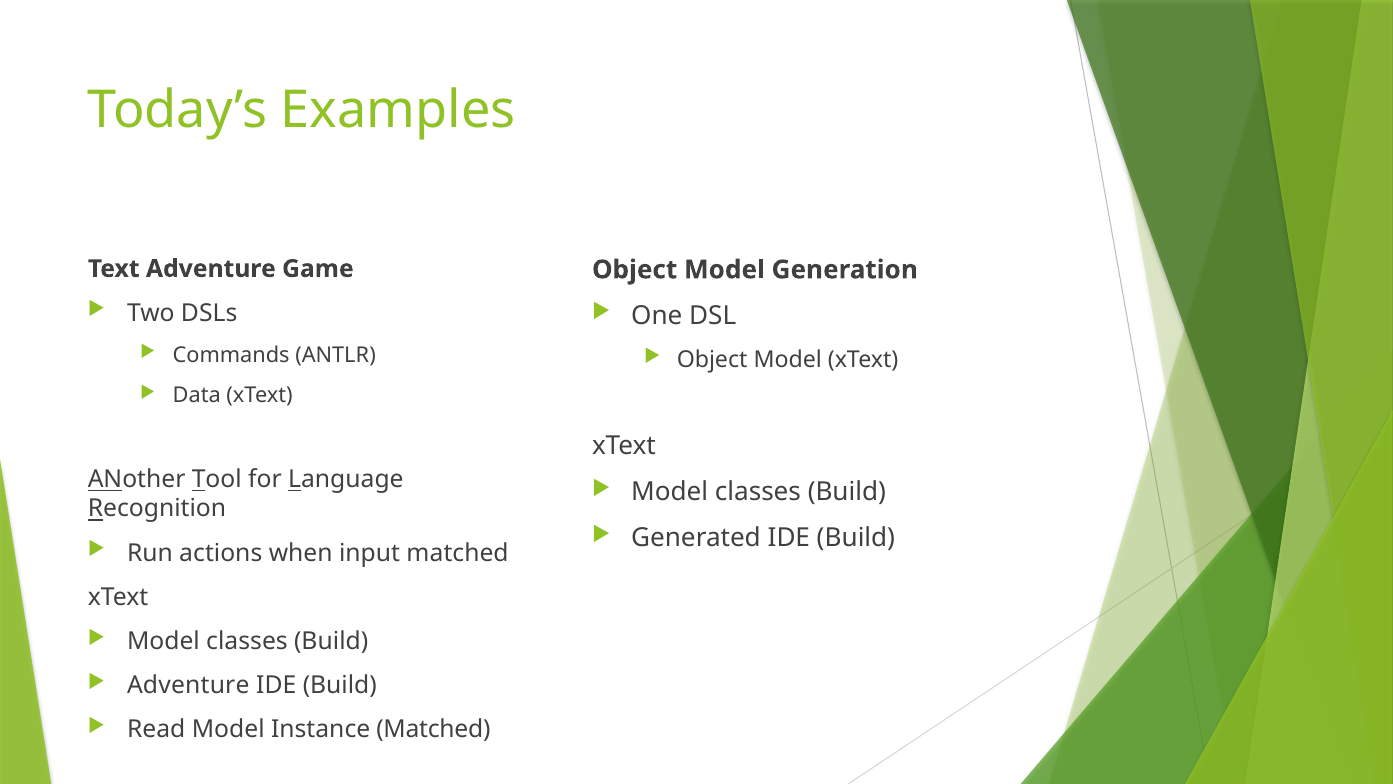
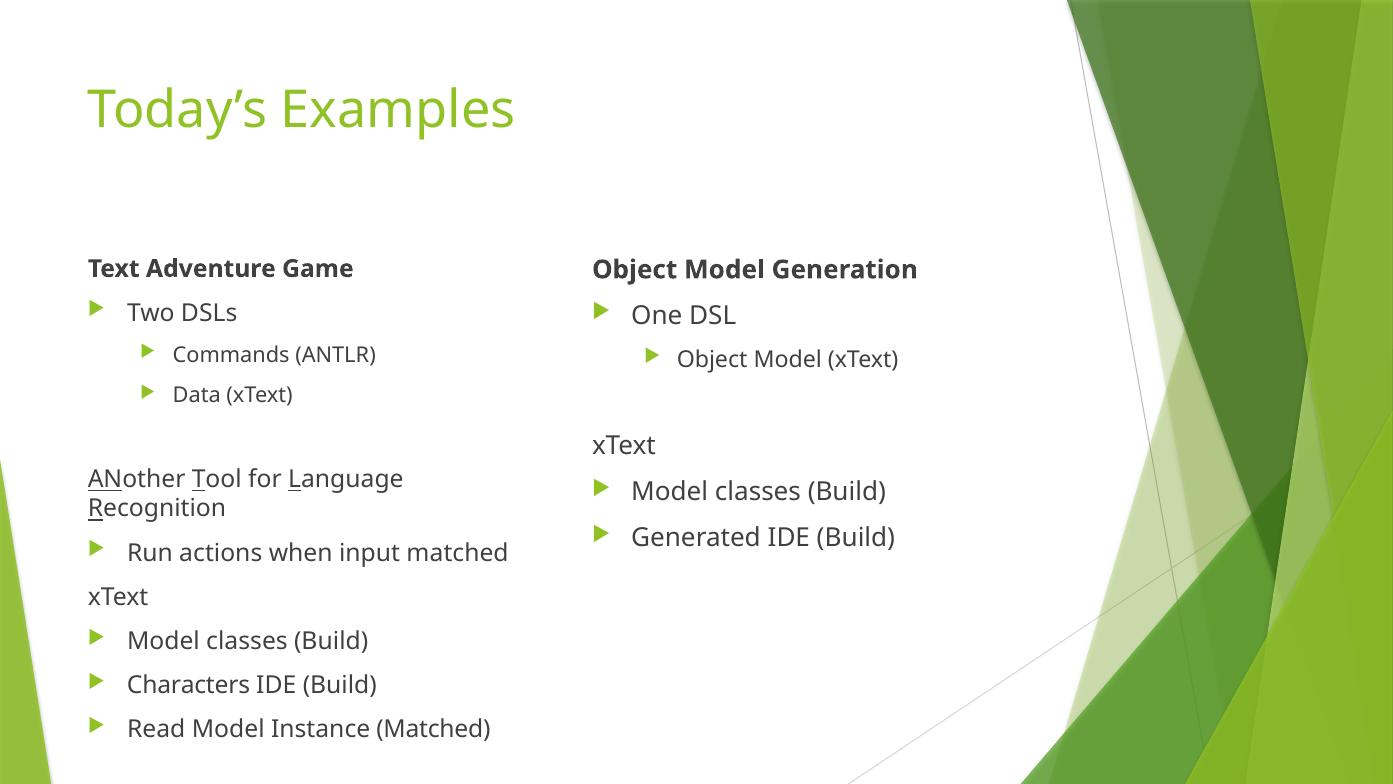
Adventure at (188, 685): Adventure -> Characters
